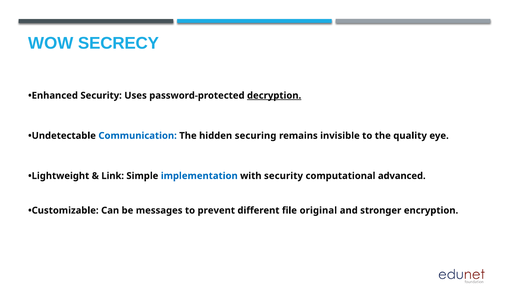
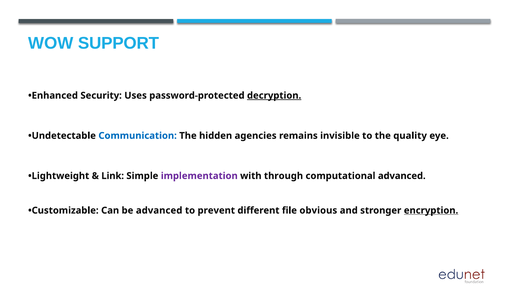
SECRECY: SECRECY -> SUPPORT
securing: securing -> agencies
implementation colour: blue -> purple
with security: security -> through
be messages: messages -> advanced
original: original -> obvious
encryption underline: none -> present
